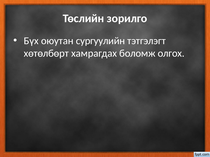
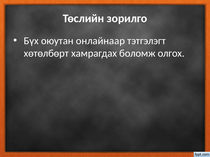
сургуулийн: сургуулийн -> онлайнаар
